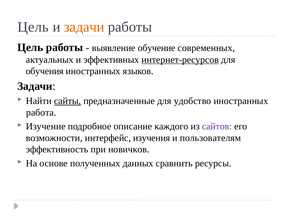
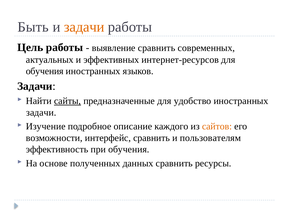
Цель at (33, 27): Цель -> Быть
выявление обучение: обучение -> сравнить
интернет-ресурсов underline: present -> none
работа at (41, 113): работа -> задачи
сайтов colour: purple -> orange
интерфейс изучения: изучения -> сравнить
при новичков: новичков -> обучения
